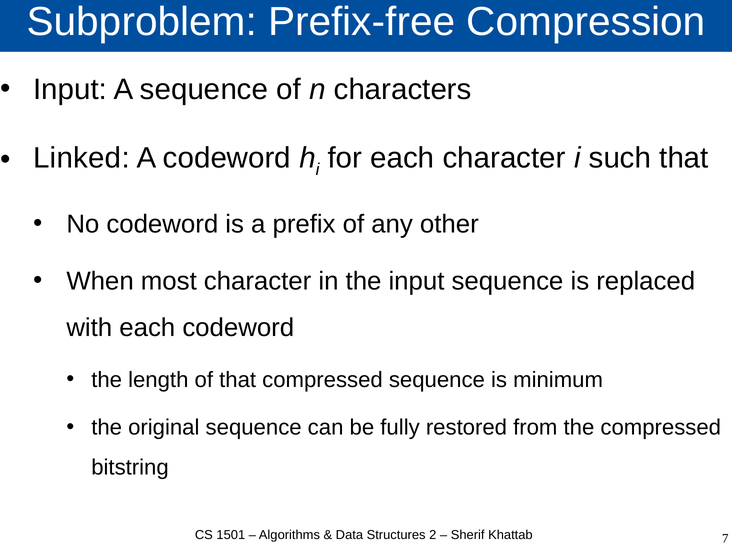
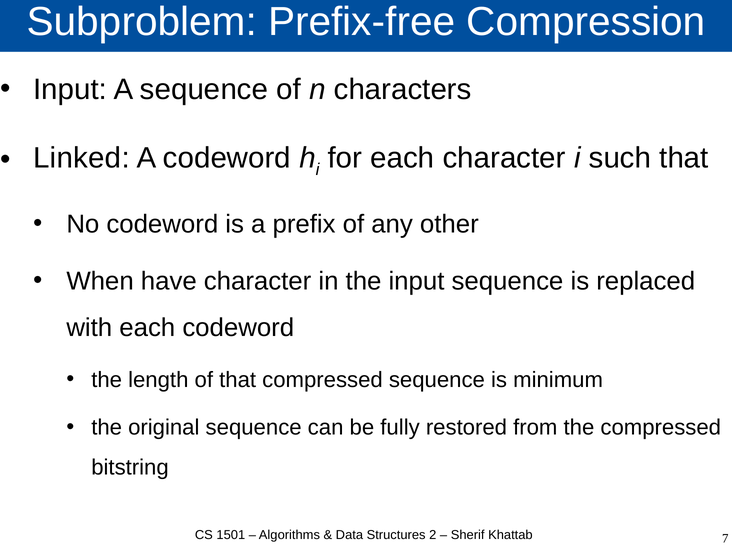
most: most -> have
